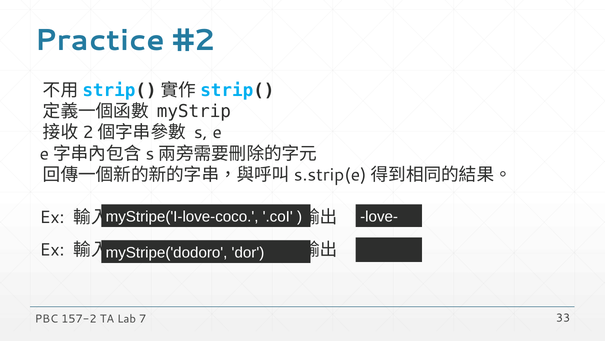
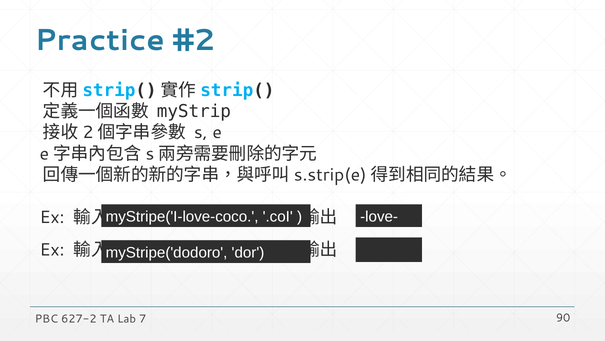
157-2: 157-2 -> 627-2
33: 33 -> 90
